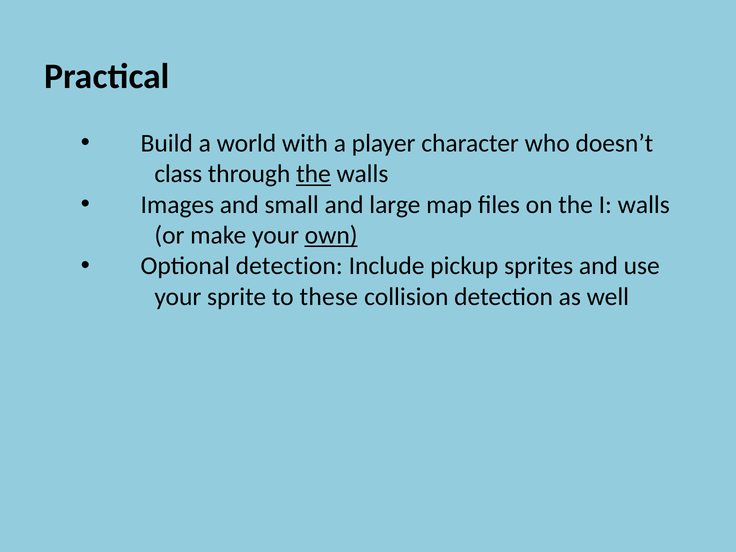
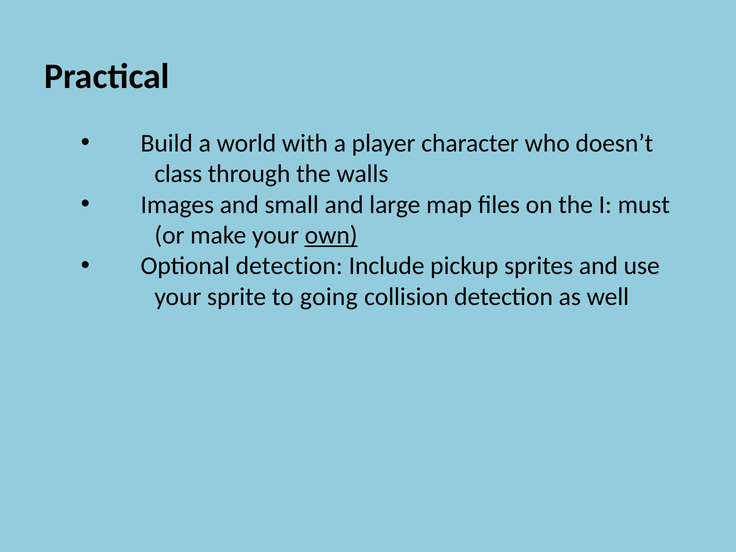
the at (313, 174) underline: present -> none
I walls: walls -> must
these: these -> going
